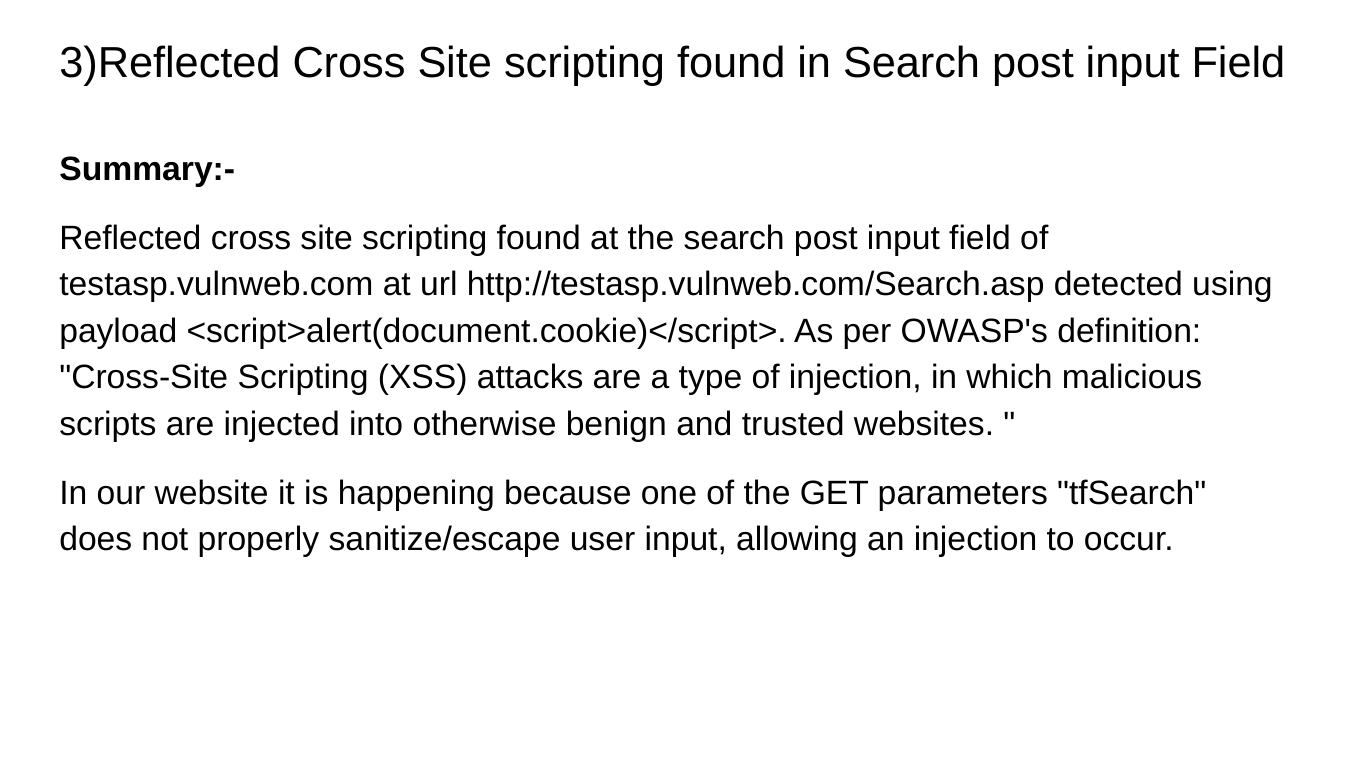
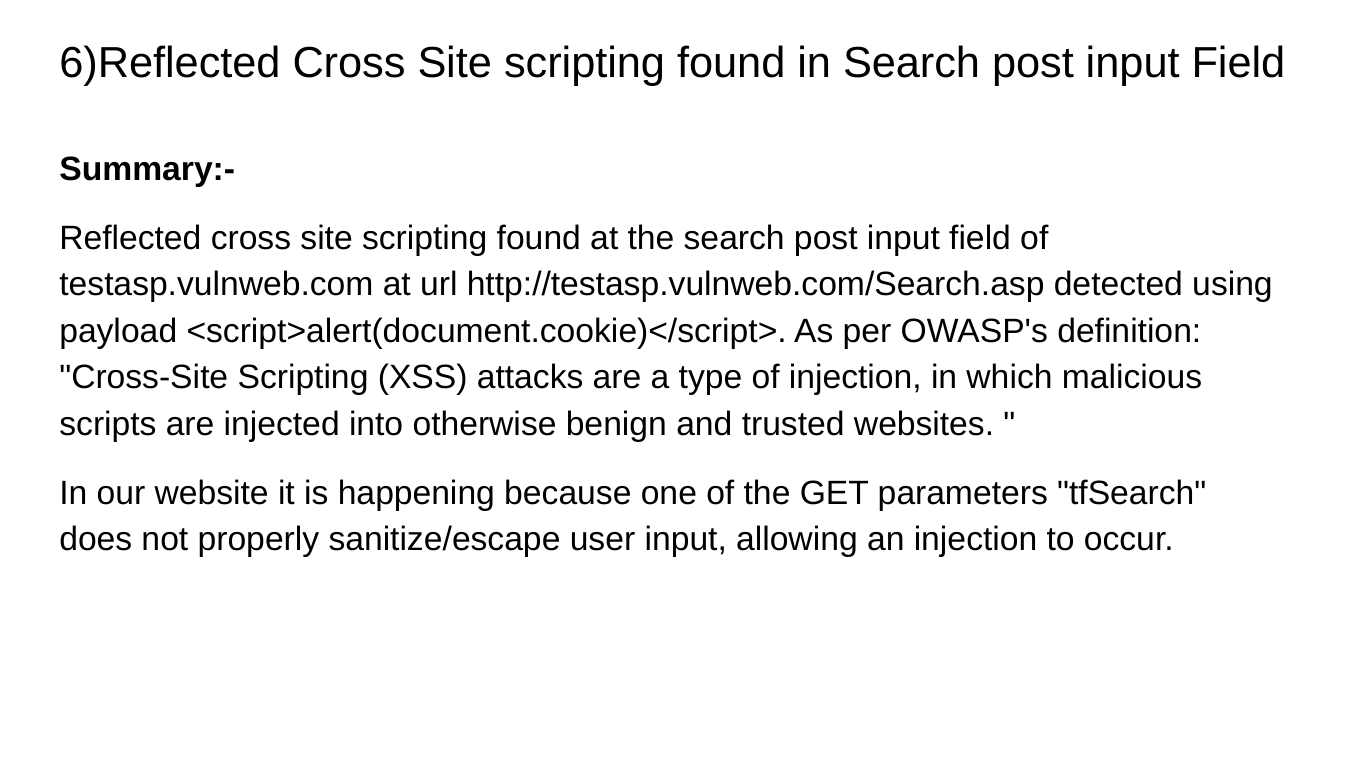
3)Reflected: 3)Reflected -> 6)Reflected
